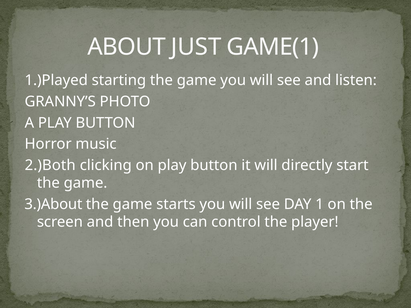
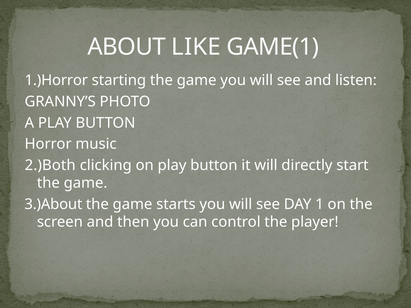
JUST: JUST -> LIKE
1.)Played: 1.)Played -> 1.)Horror
